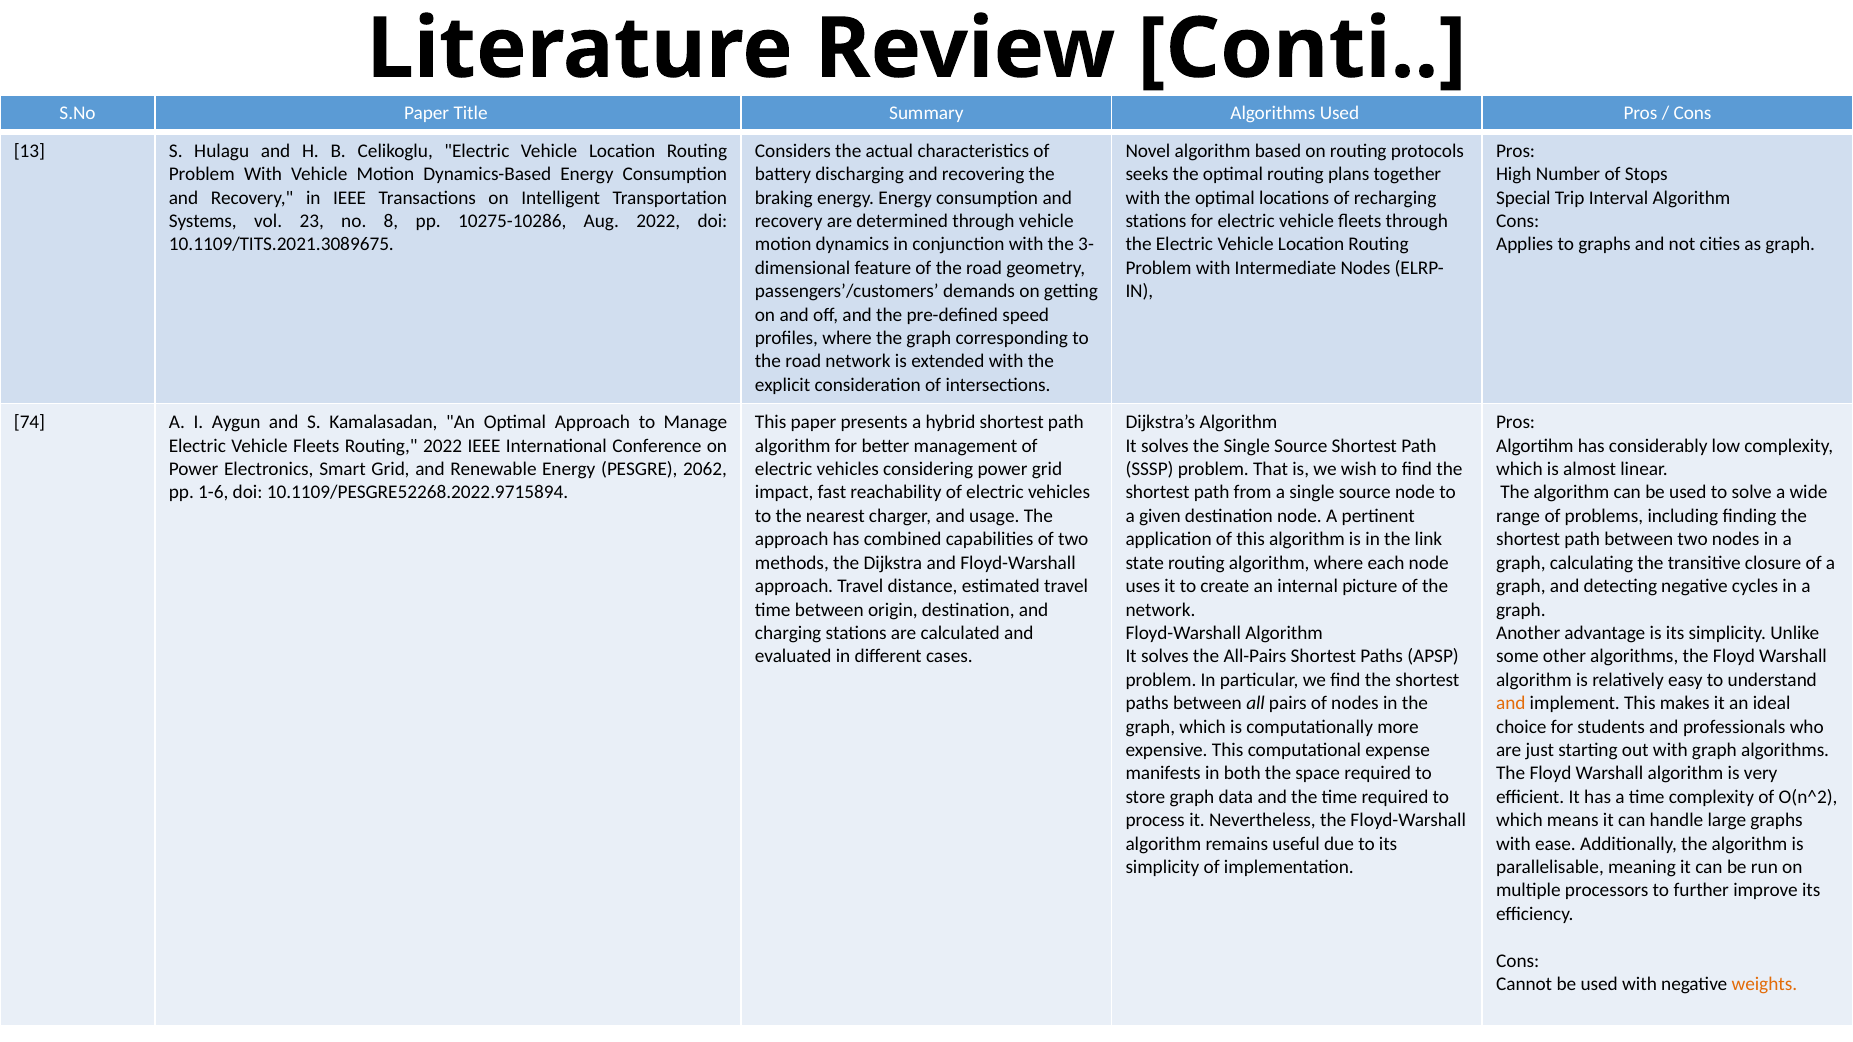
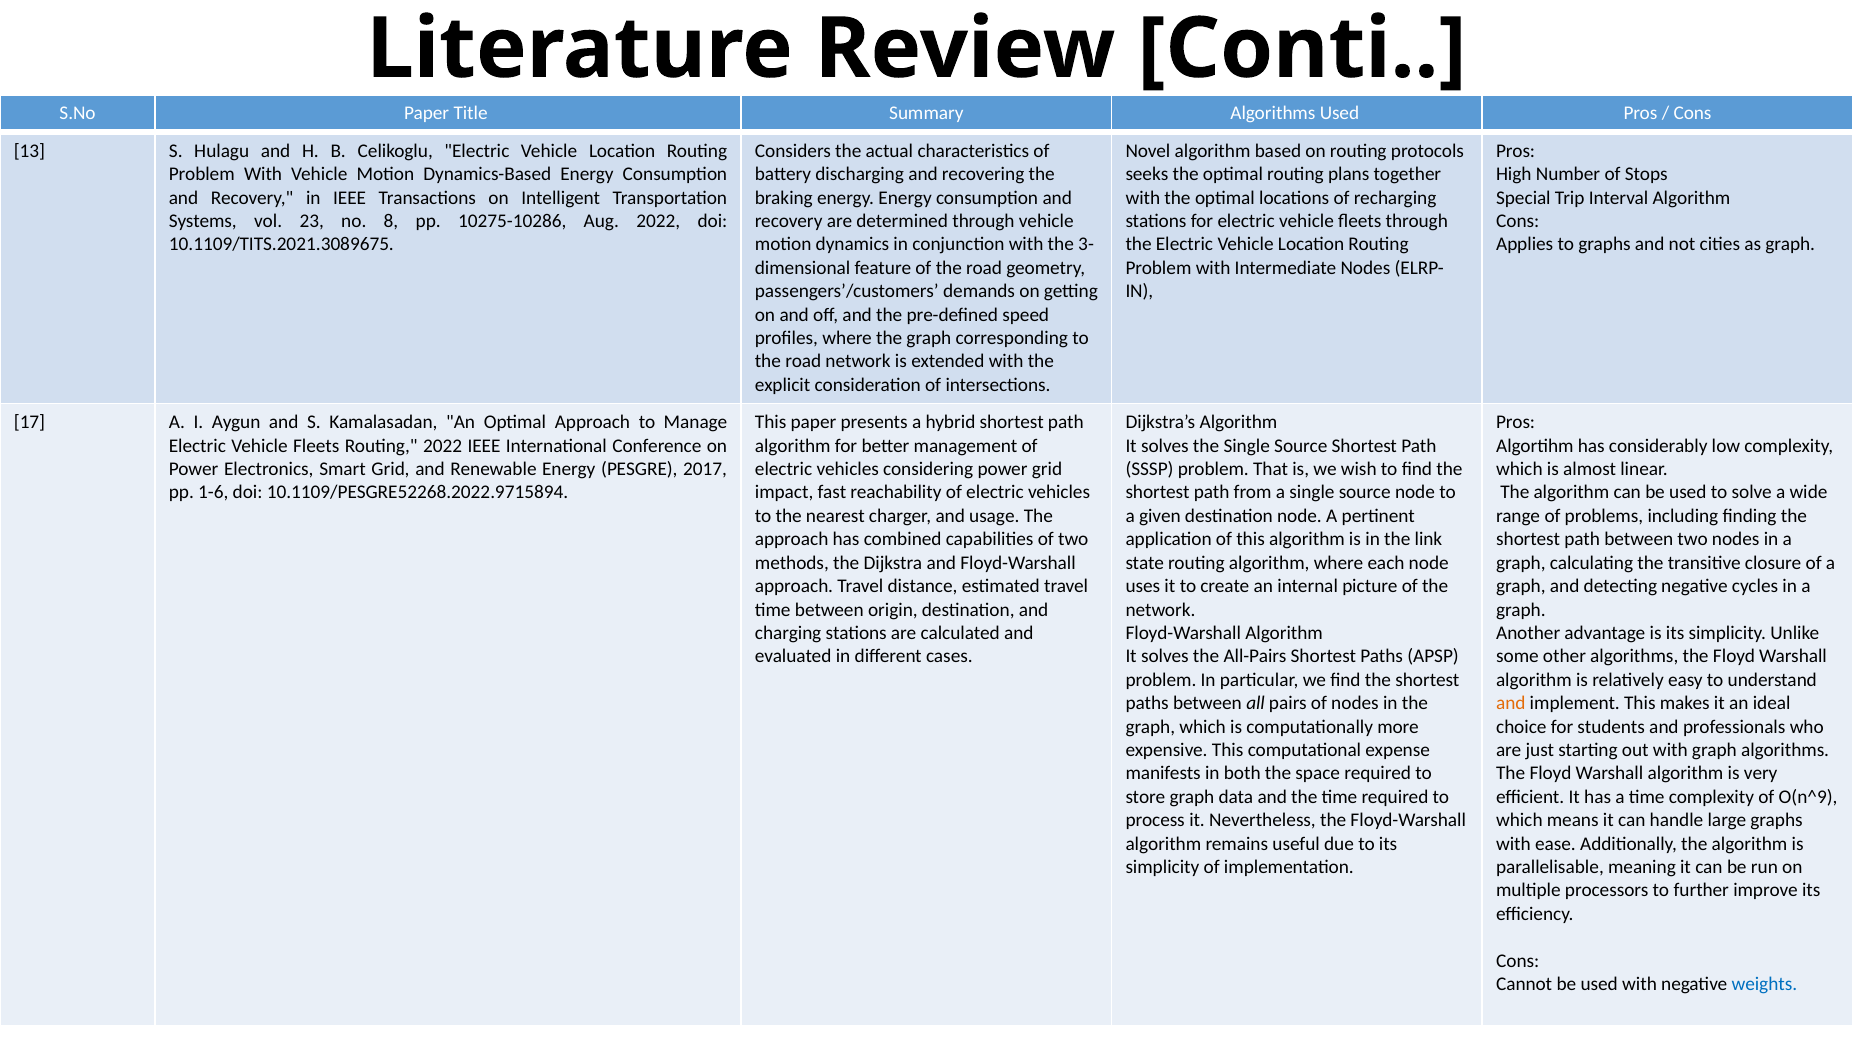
74: 74 -> 17
2062: 2062 -> 2017
O(n^2: O(n^2 -> O(n^9
weights colour: orange -> blue
